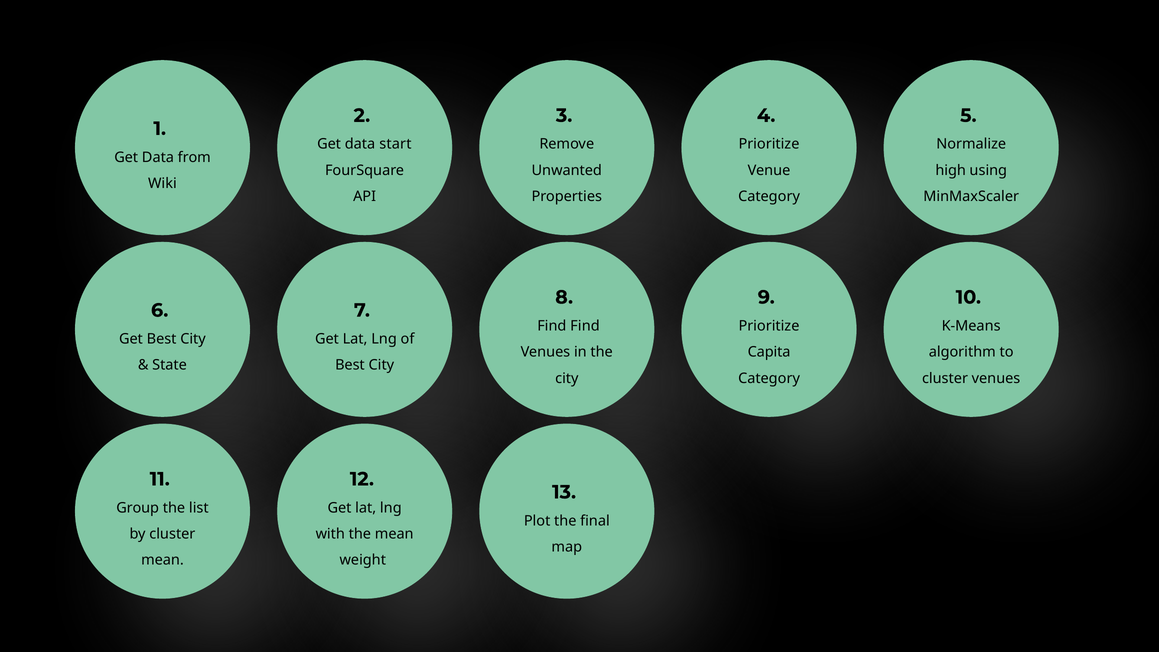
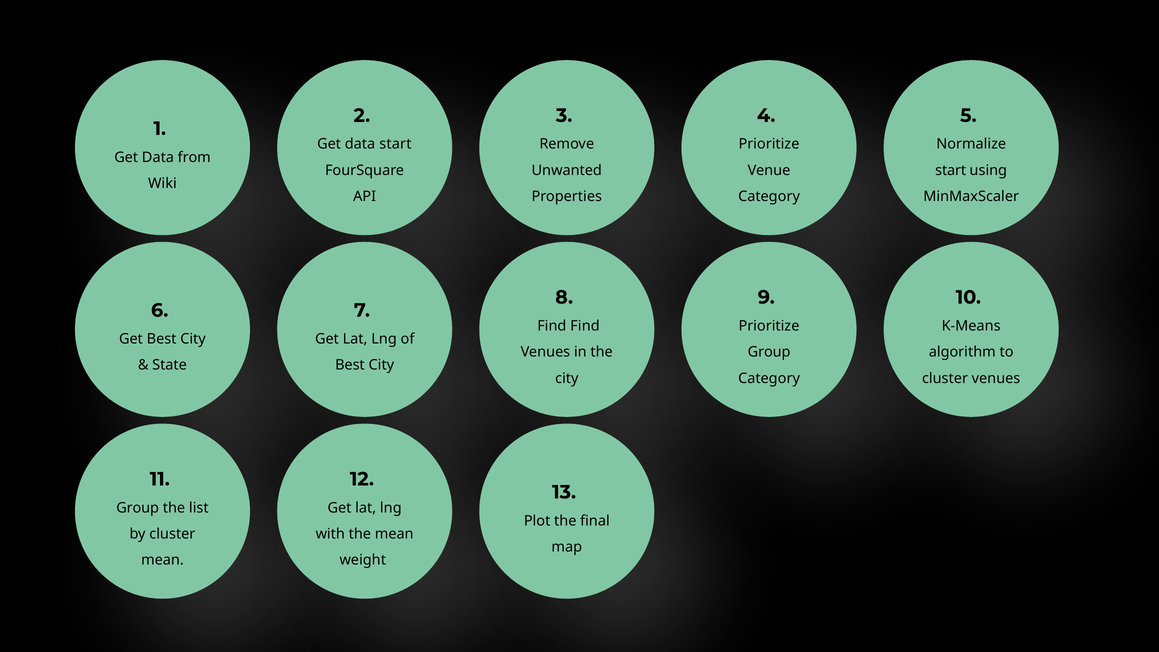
high at (951, 170): high -> start
Capita at (769, 352): Capita -> Group
